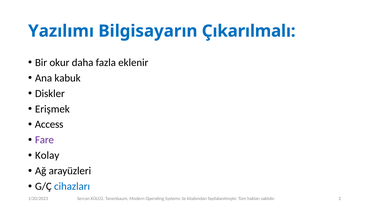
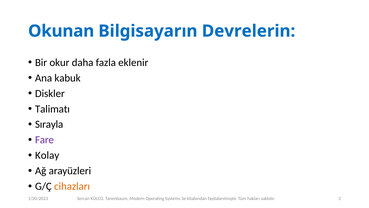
Yazılımı: Yazılımı -> Okunan
Çıkarılmalı: Çıkarılmalı -> Devrelerin
Erişmek: Erişmek -> Talimatı
Access: Access -> Sırayla
cihazları colour: blue -> orange
